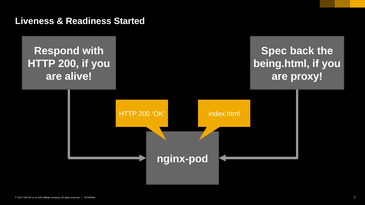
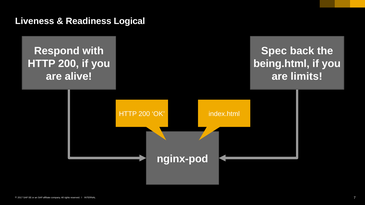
Started: Started -> Logical
proxy: proxy -> limits
